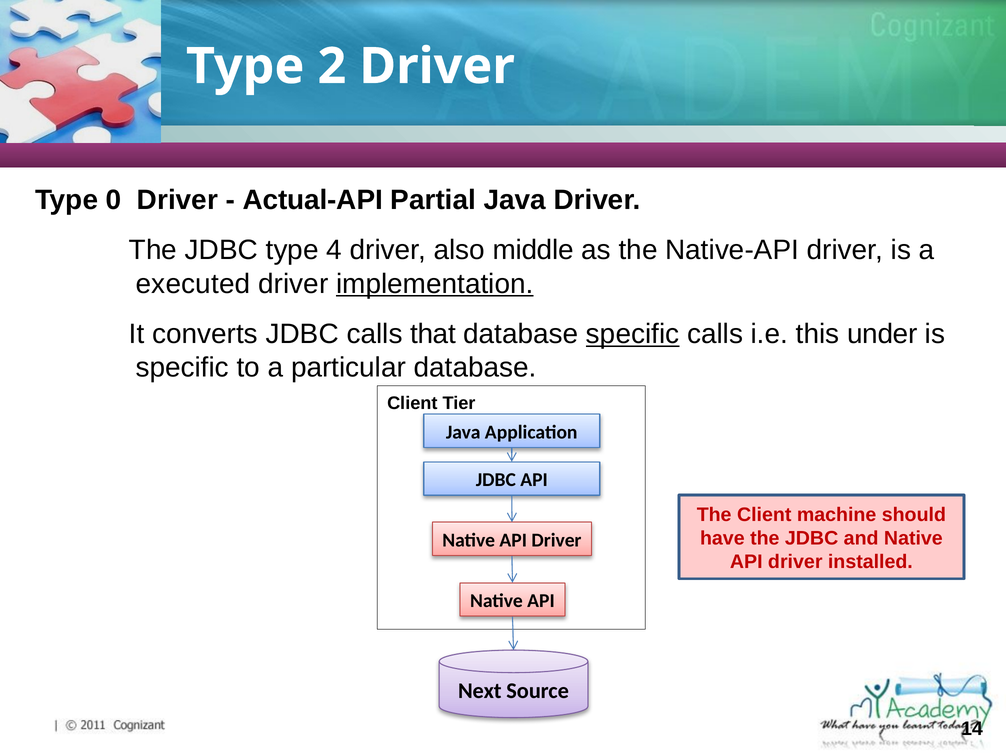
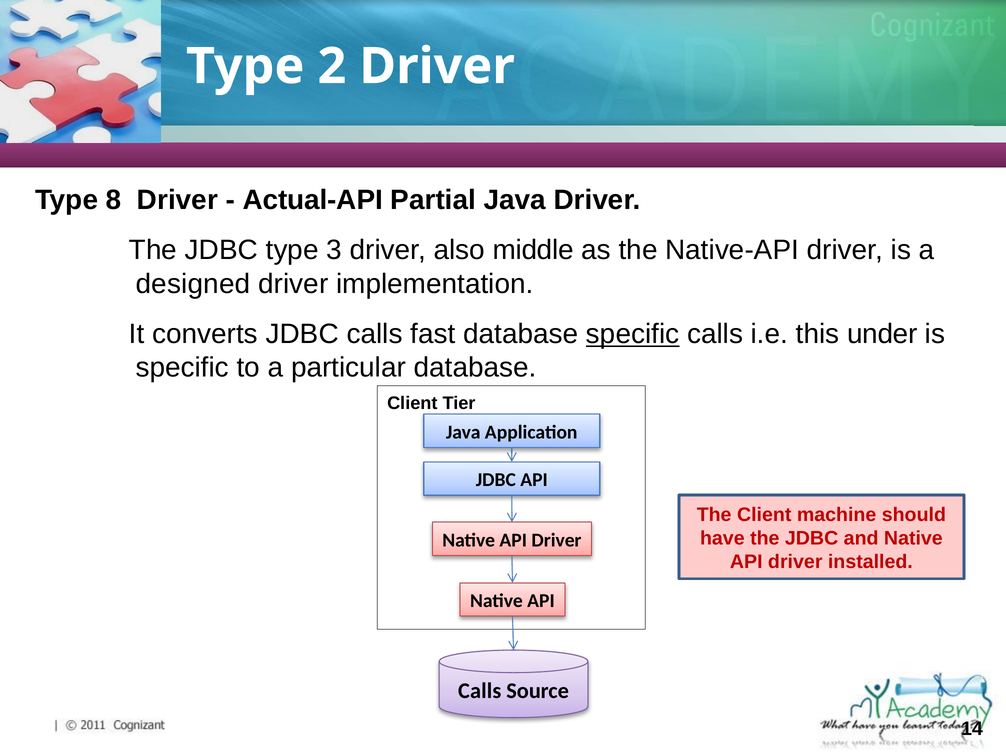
0: 0 -> 8
4: 4 -> 3
executed: executed -> designed
implementation underline: present -> none
that: that -> fast
Next at (480, 691): Next -> Calls
